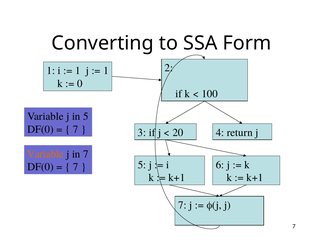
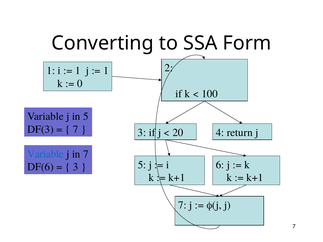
DF(0 at (41, 129): DF(0 -> DF(3
Variable at (46, 154) colour: orange -> blue
DF(0 at (41, 167): DF(0 -> DF(6
7 at (76, 167): 7 -> 3
